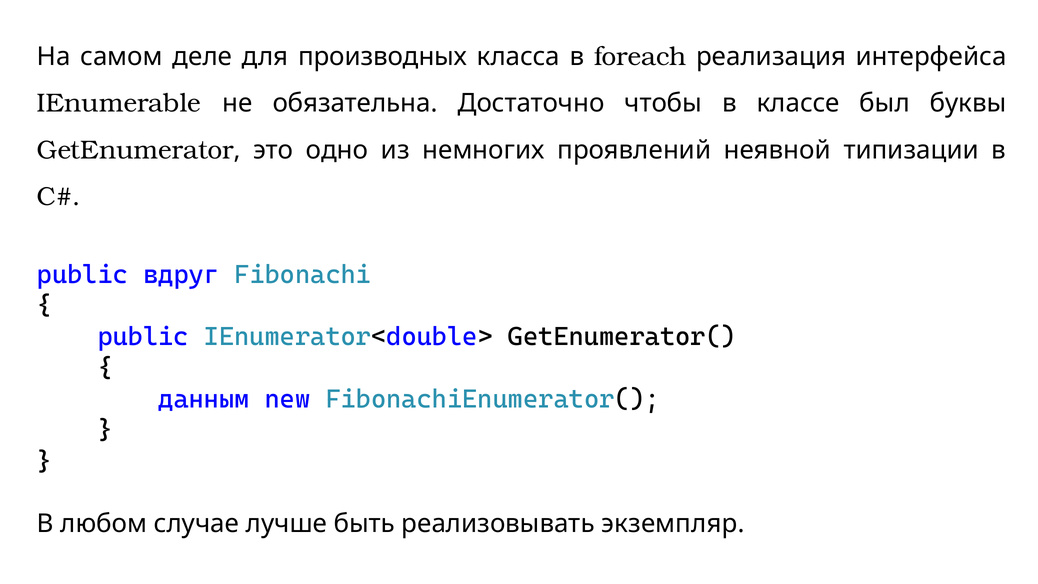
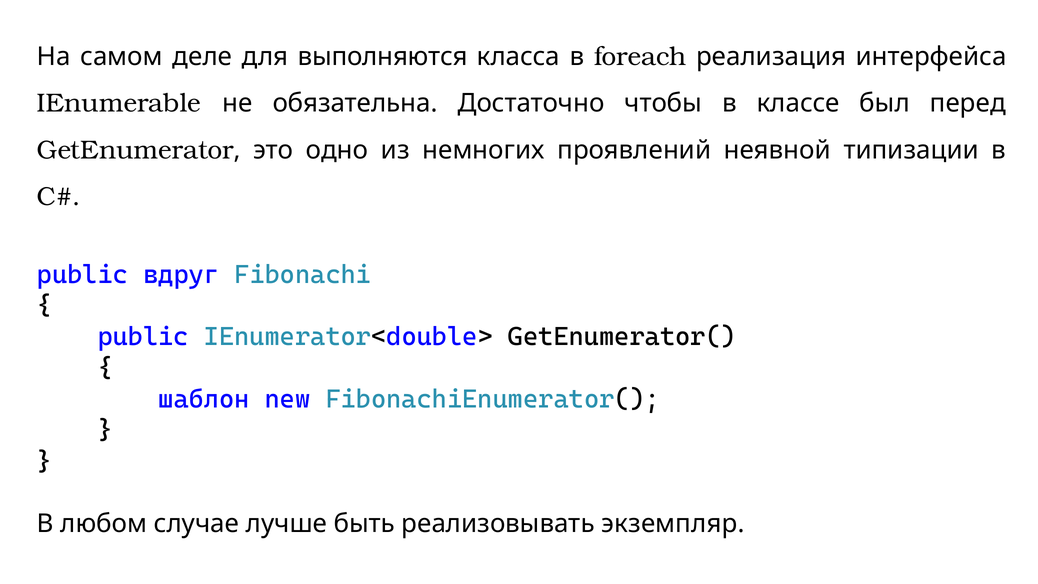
производных: производных -> выполняются
буквы: буквы -> перед
данным: данным -> шаблон
